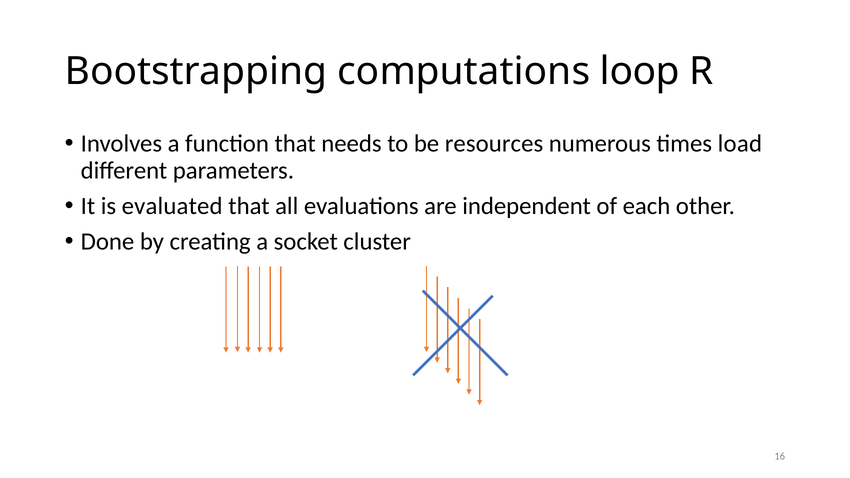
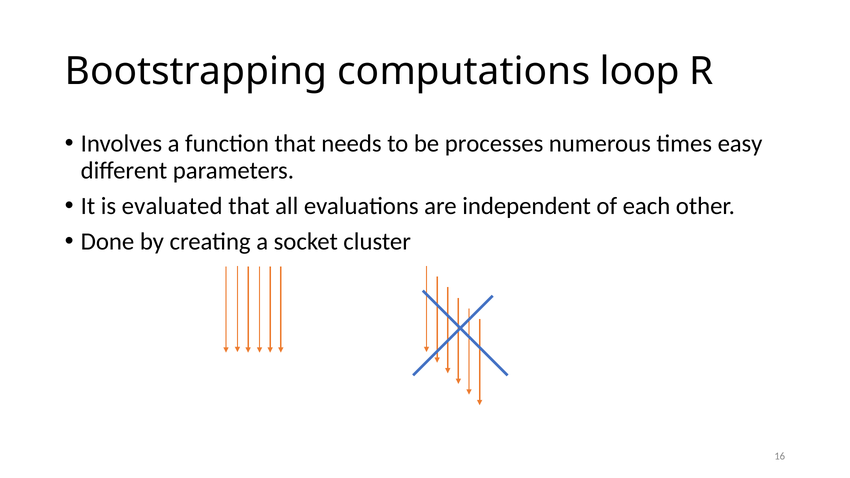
resources: resources -> processes
load: load -> easy
